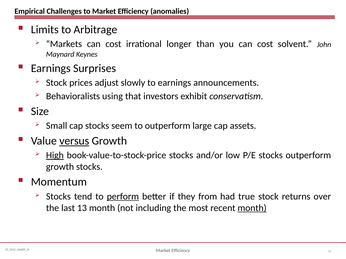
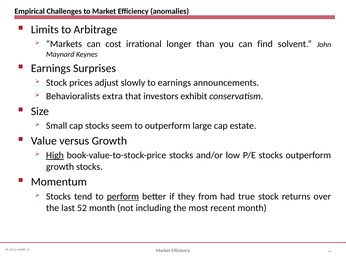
you can cost: cost -> find
using: using -> extra
assets: assets -> estate
versus underline: present -> none
13: 13 -> 52
month at (252, 208) underline: present -> none
